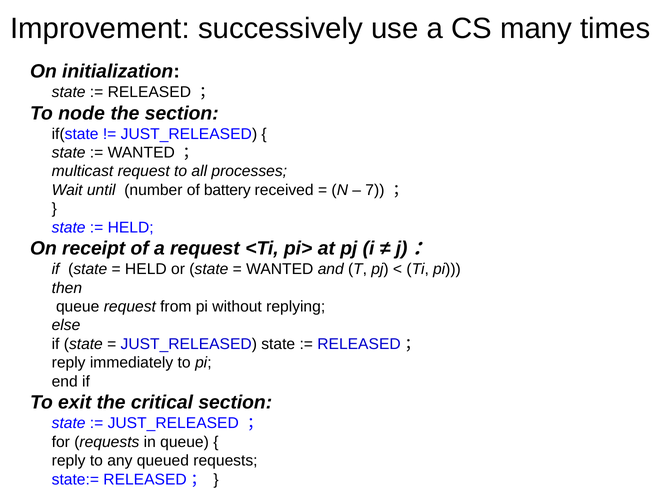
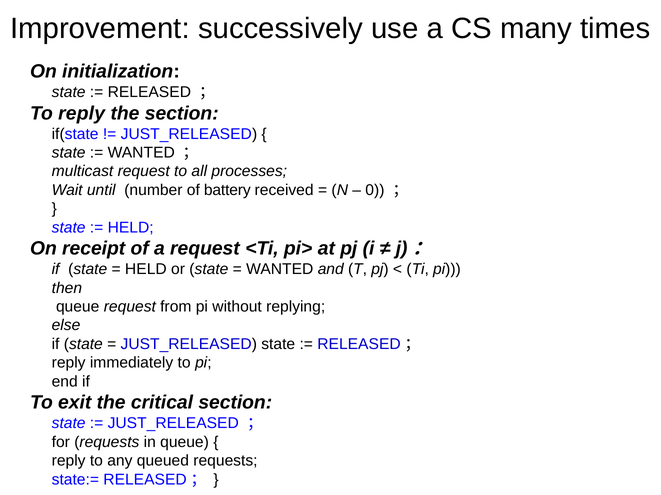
To node: node -> reply
7: 7 -> 0
